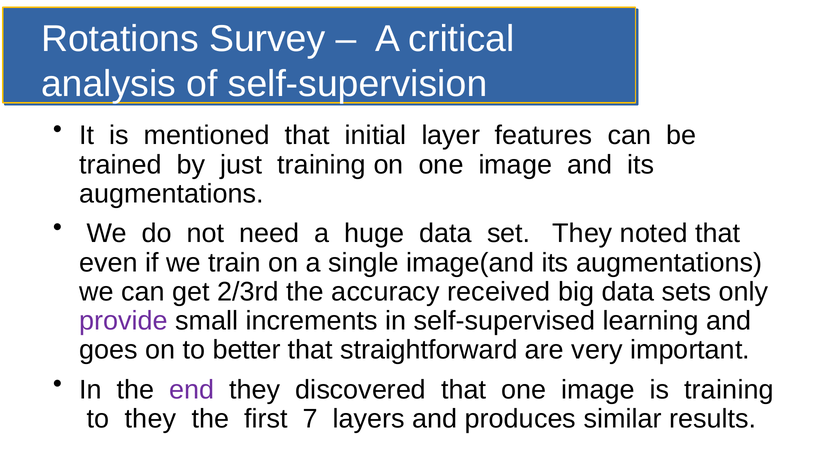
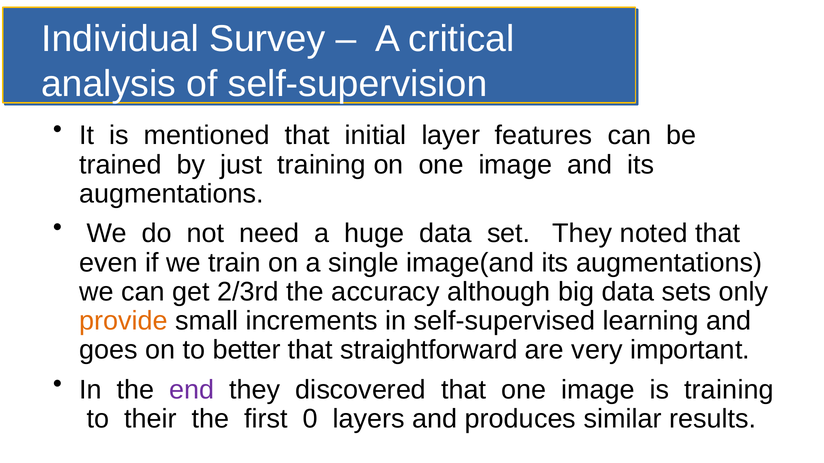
Rotations: Rotations -> Individual
received: received -> although
provide colour: purple -> orange
to they: they -> their
7: 7 -> 0
